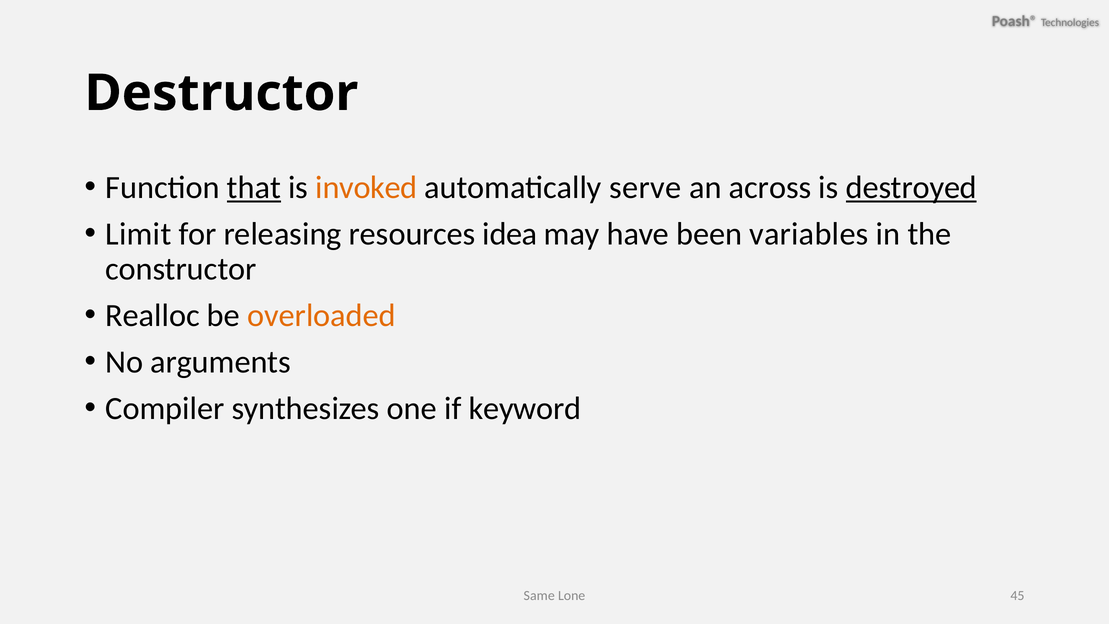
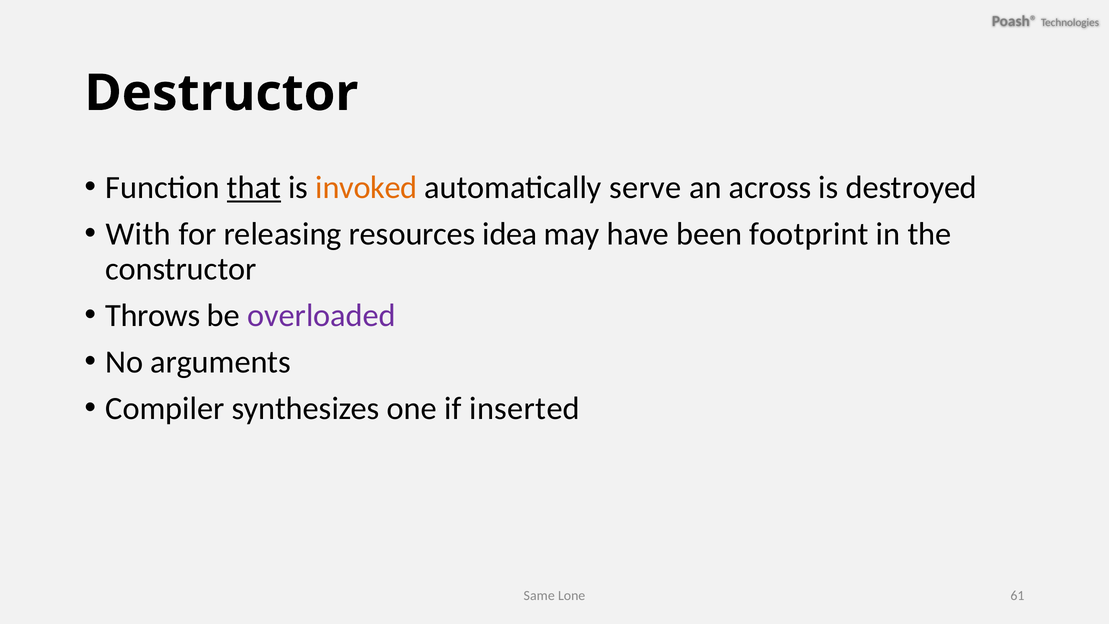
destroyed underline: present -> none
Limit: Limit -> With
variables: variables -> footprint
Realloc: Realloc -> Throws
overloaded colour: orange -> purple
keyword: keyword -> inserted
45: 45 -> 61
